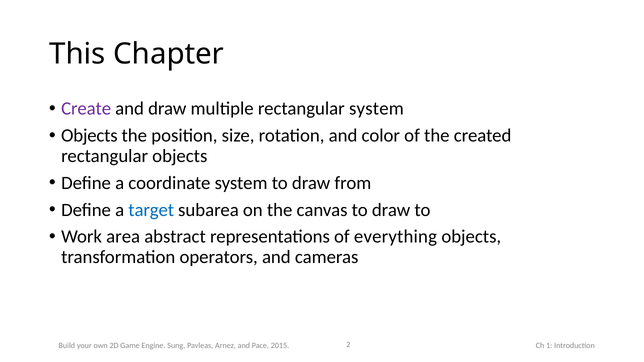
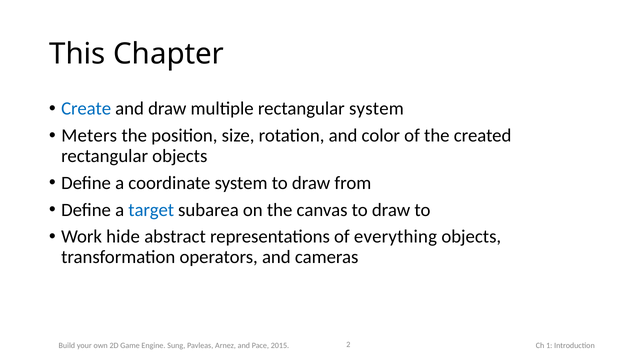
Create colour: purple -> blue
Objects at (89, 136): Objects -> Meters
area: area -> hide
